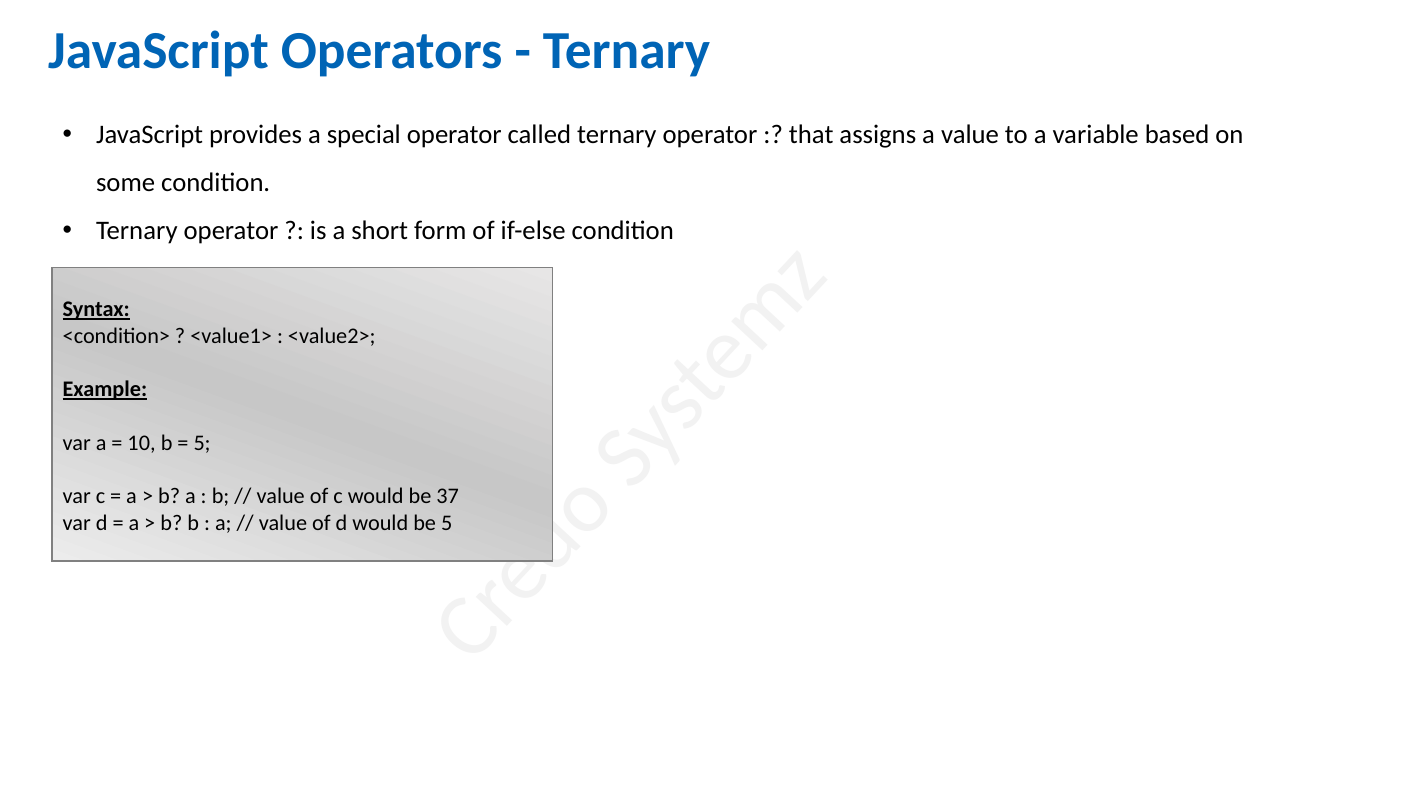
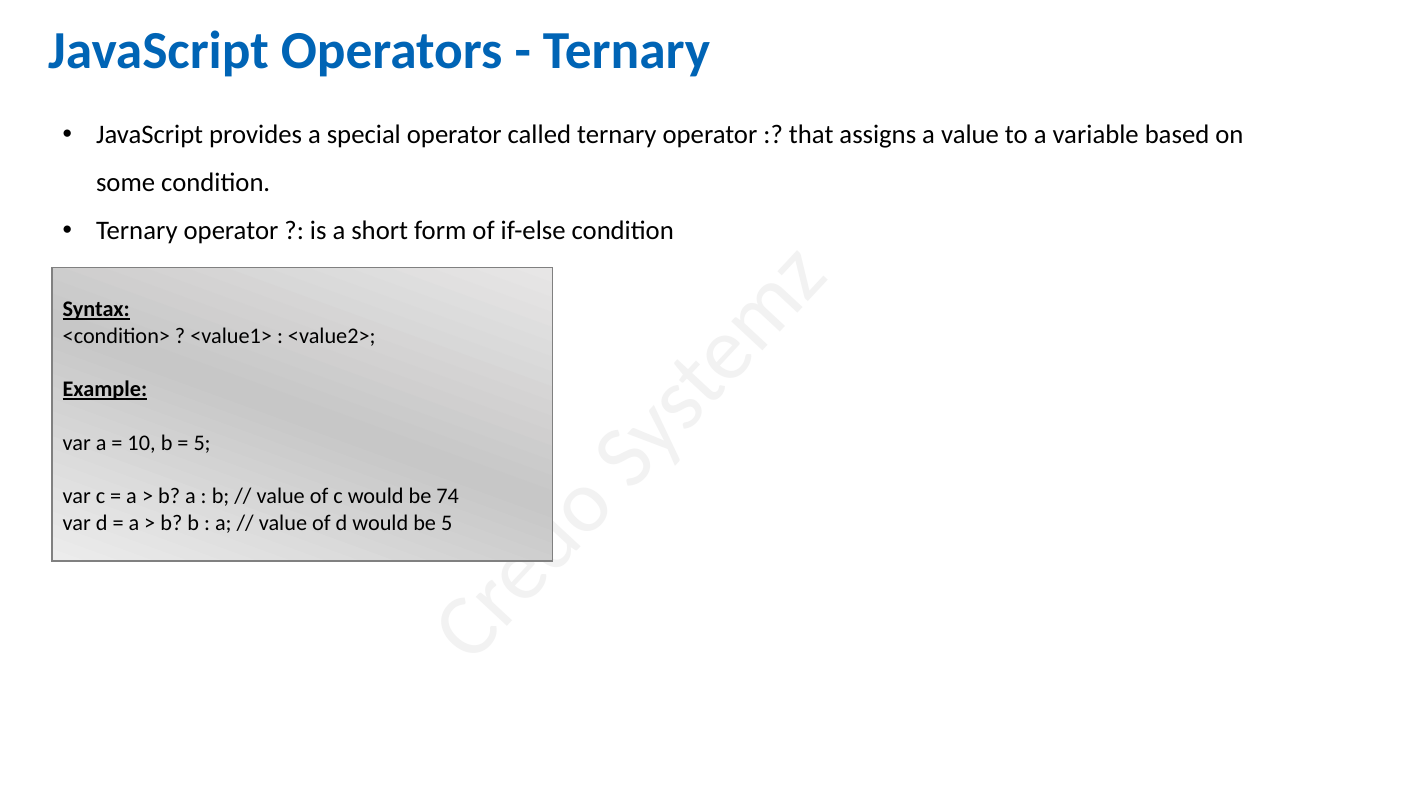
37: 37 -> 74
